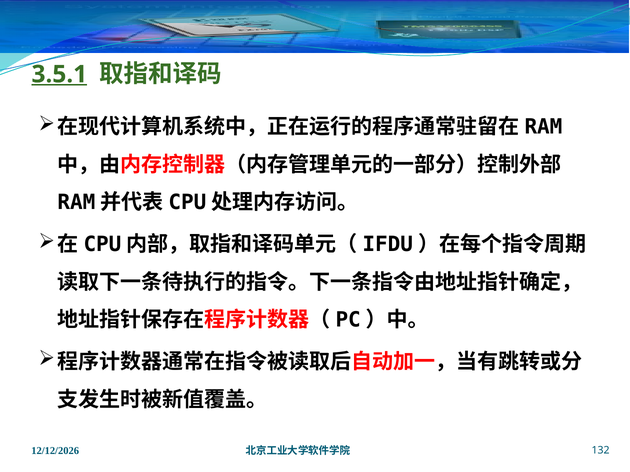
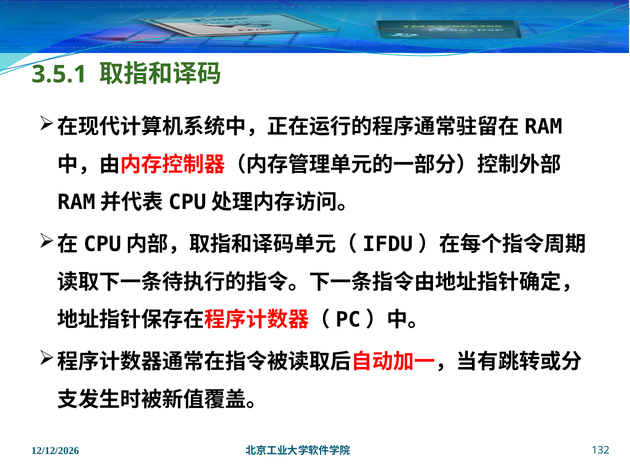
3.5.1 underline: present -> none
